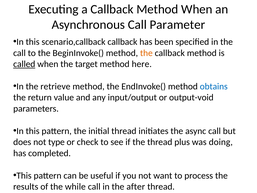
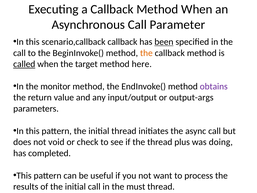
been underline: none -> present
retrieve: retrieve -> monitor
obtains colour: blue -> purple
output-void: output-void -> output-args
type: type -> void
of the while: while -> initial
after: after -> must
